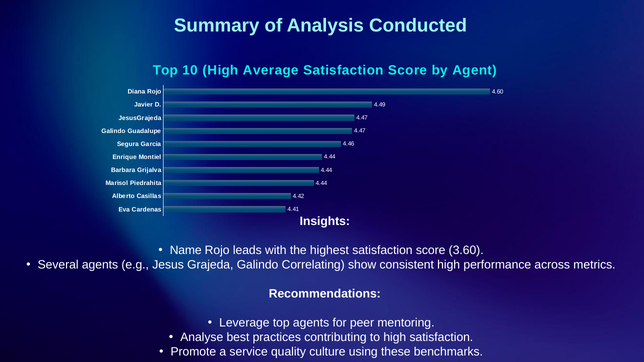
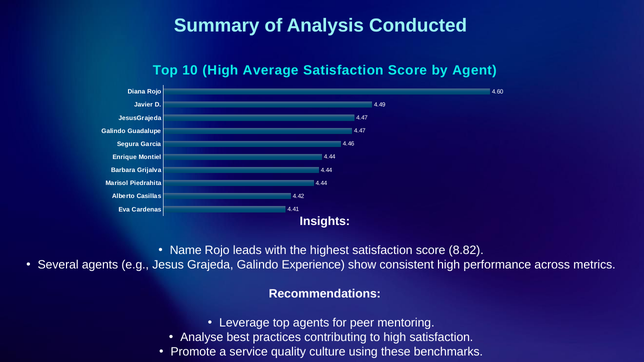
3.60: 3.60 -> 8.82
Correlating: Correlating -> Experience
